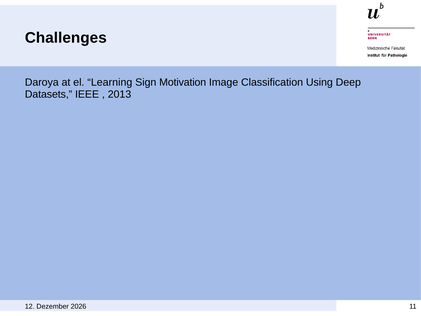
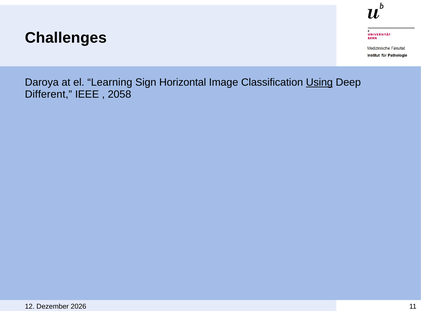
Motivation: Motivation -> Horizontal
Using underline: none -> present
Datasets: Datasets -> Different
2013: 2013 -> 2058
